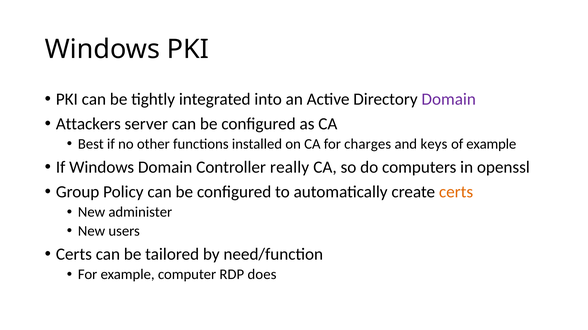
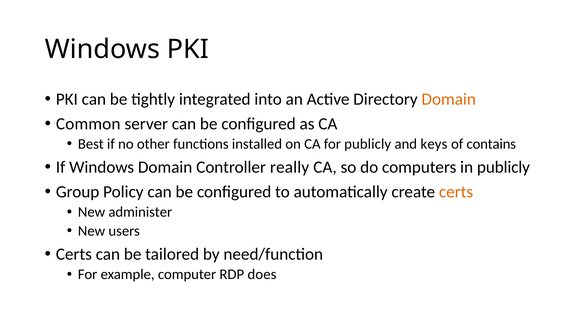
Domain at (449, 99) colour: purple -> orange
Attackers: Attackers -> Common
for charges: charges -> publicly
of example: example -> contains
in openssl: openssl -> publicly
